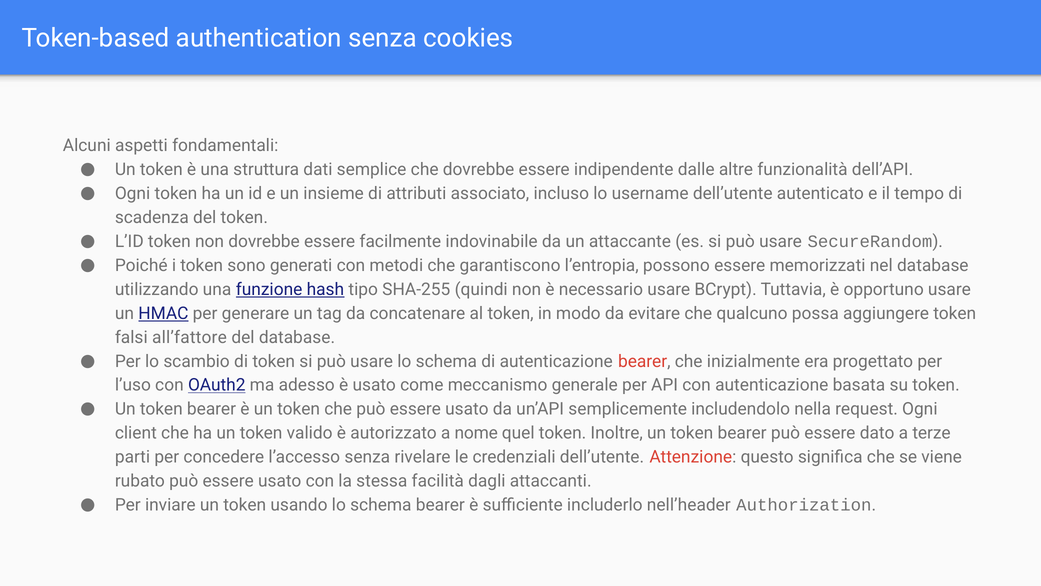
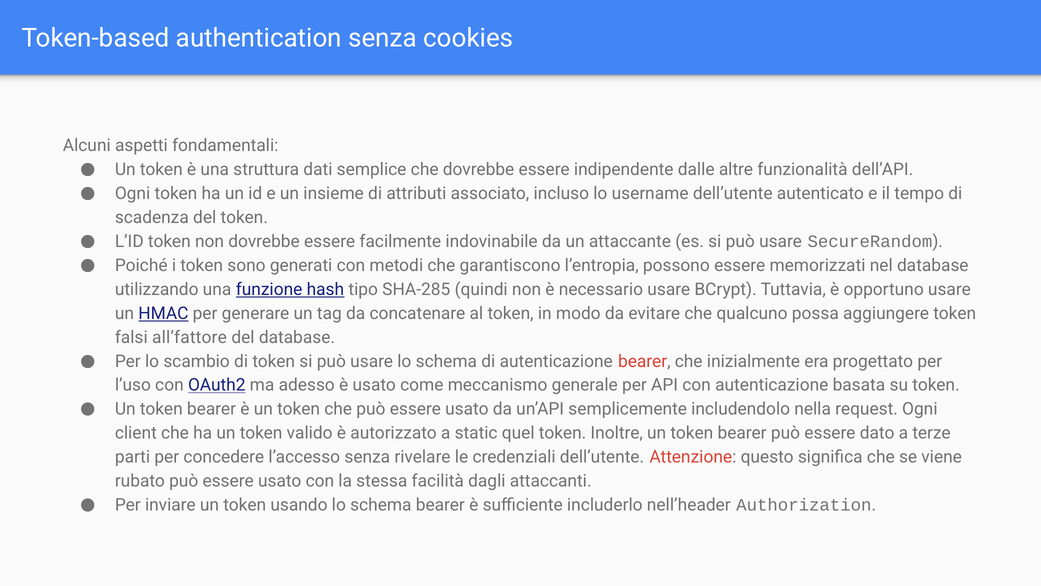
SHA-255: SHA-255 -> SHA-285
nome: nome -> static
